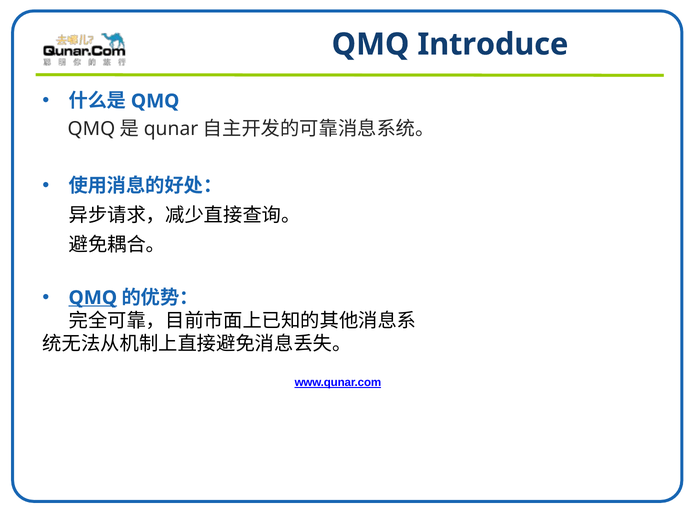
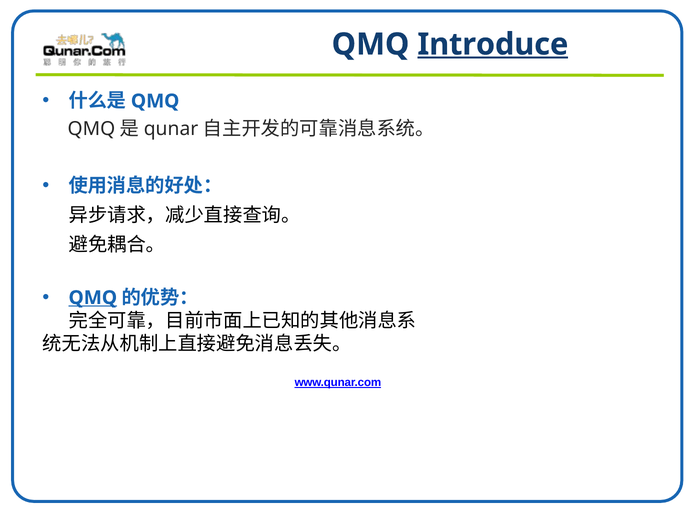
Introduce underline: none -> present
